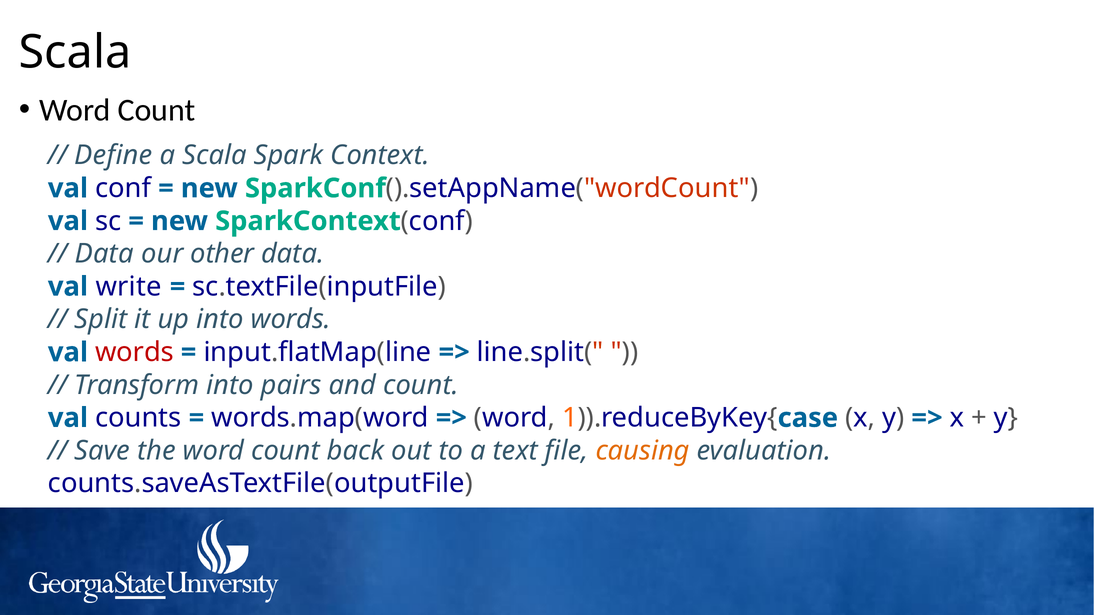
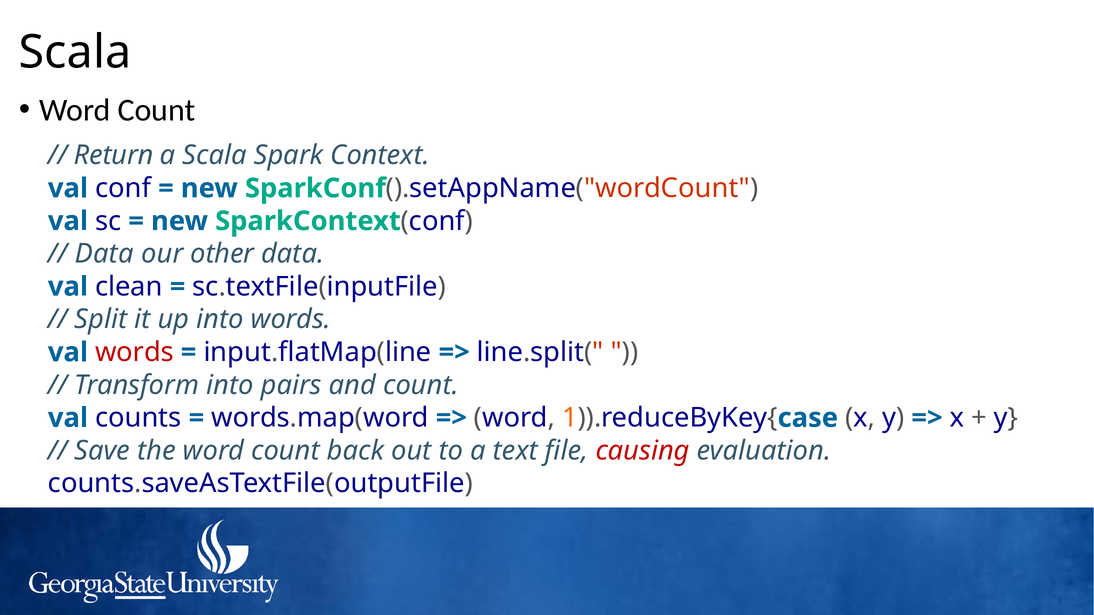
Define: Define -> Return
write: write -> clean
causing colour: orange -> red
